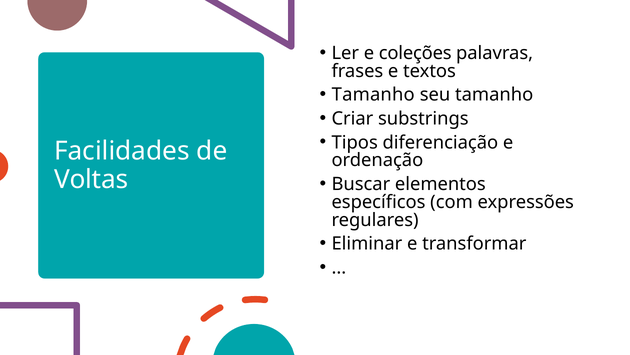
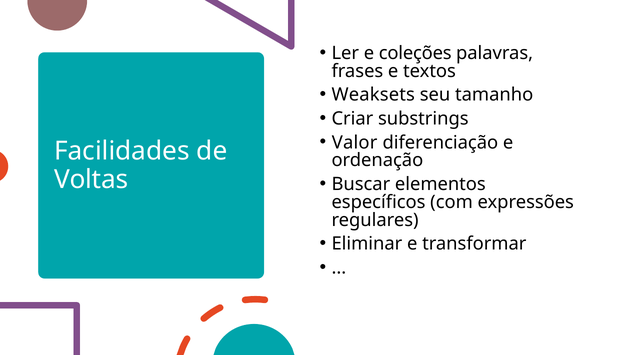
Tamanho at (373, 95): Tamanho -> Weaksets
Tipos: Tipos -> Valor
